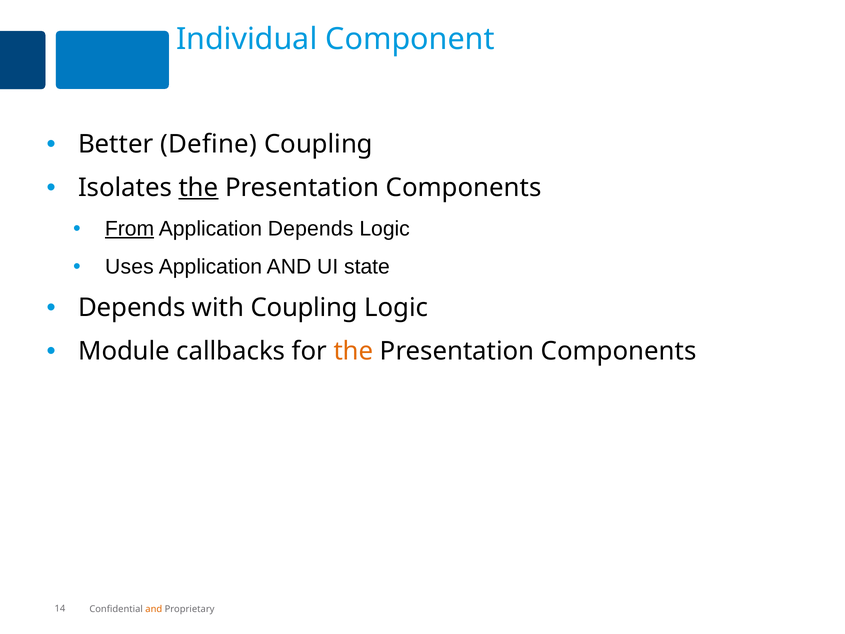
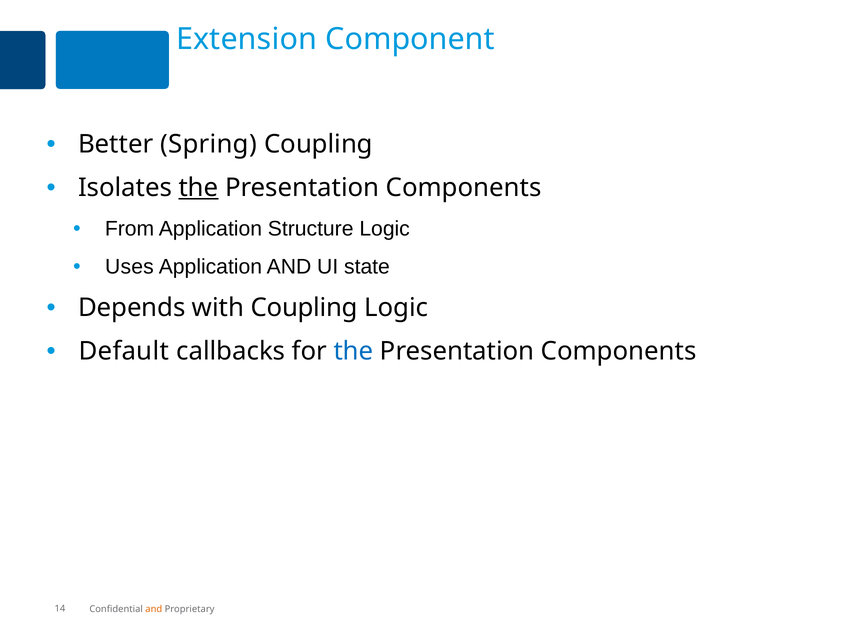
Individual: Individual -> Extension
Define: Define -> Spring
From underline: present -> none
Application Depends: Depends -> Structure
Module: Module -> Default
the at (353, 351) colour: orange -> blue
